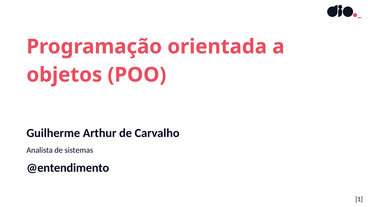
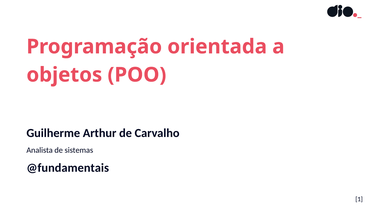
@entendimento: @entendimento -> @fundamentais
